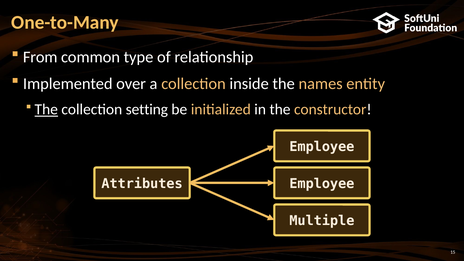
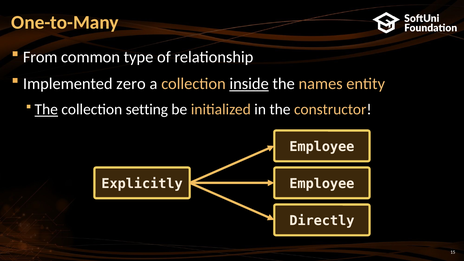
over: over -> zero
inside underline: none -> present
Attributes: Attributes -> Explicitly
Multiple: Multiple -> Directly
